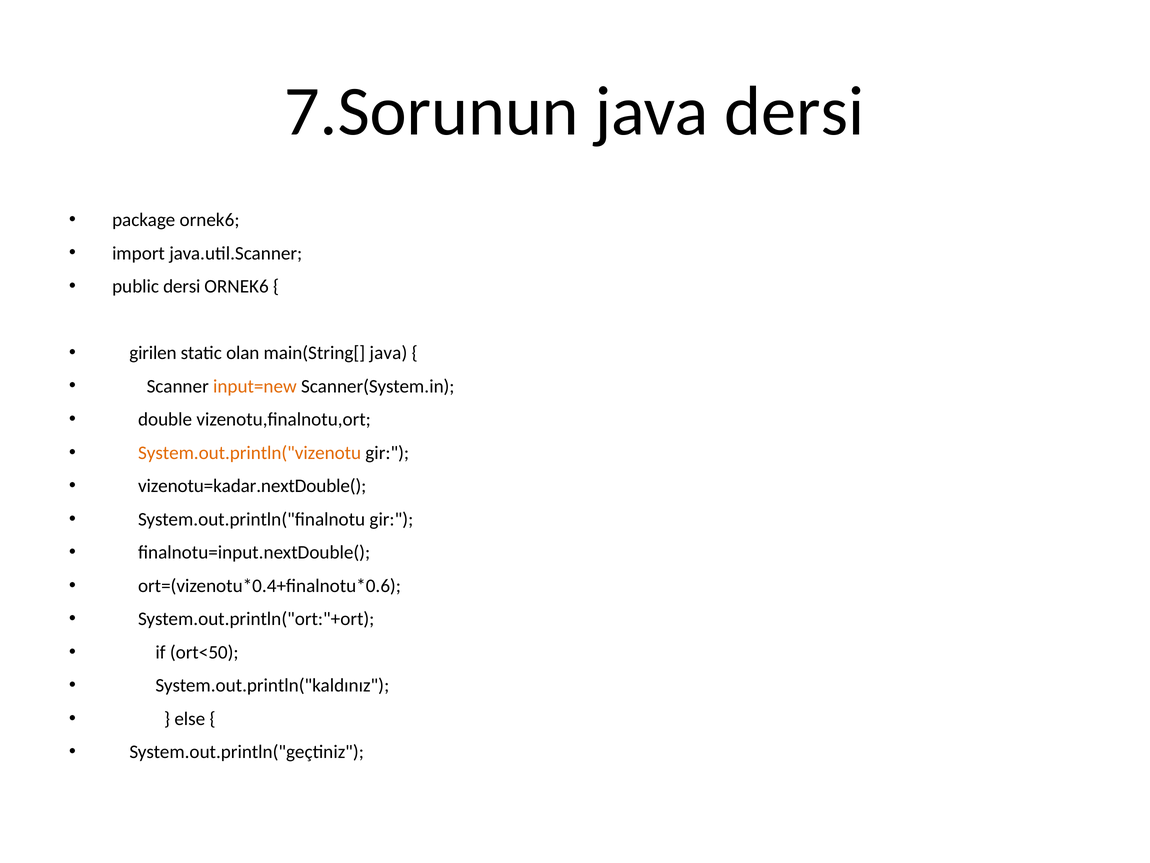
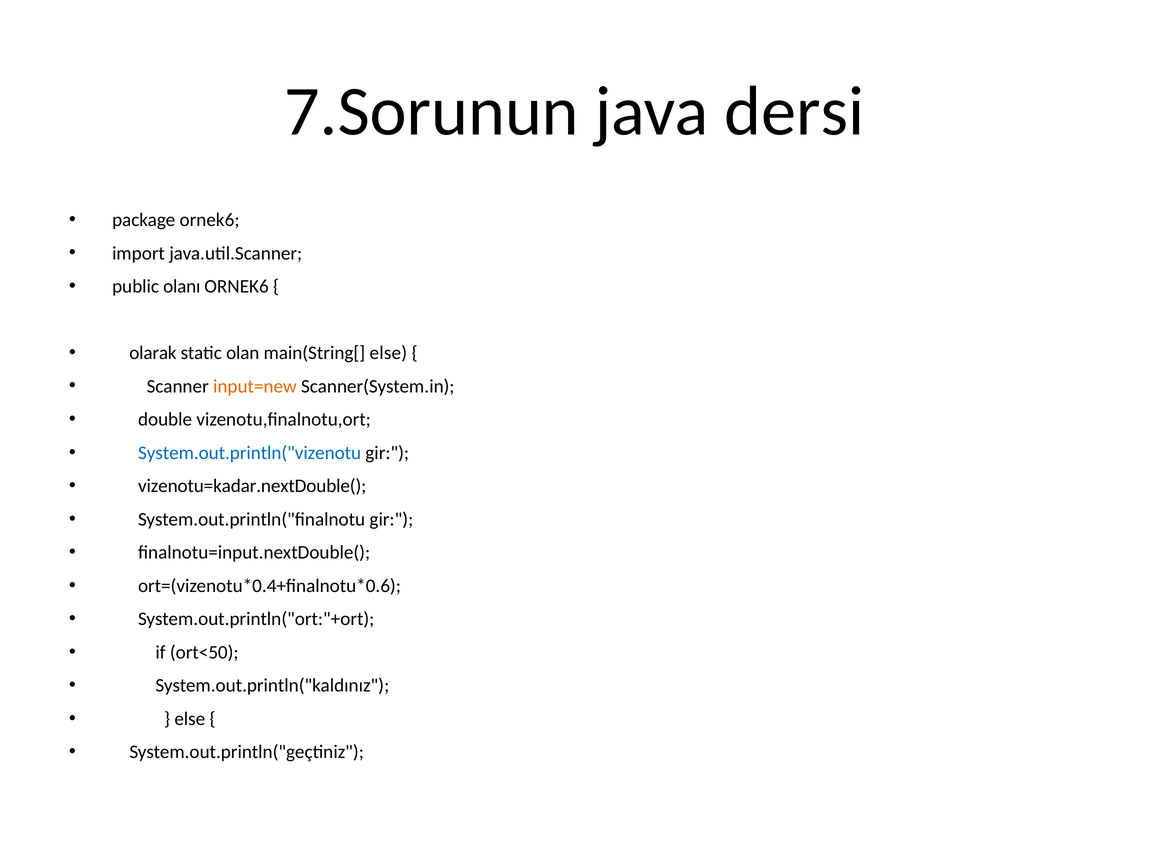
public dersi: dersi -> olanı
girilen: girilen -> olarak
main(String[ java: java -> else
System.out.println("vizenotu colour: orange -> blue
